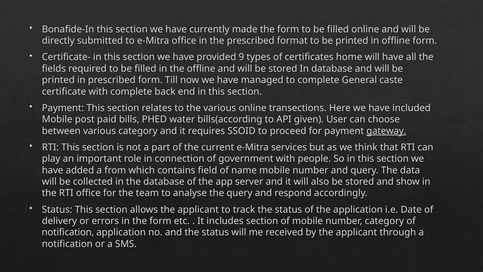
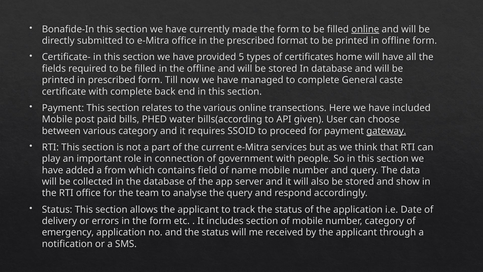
online at (365, 29) underline: none -> present
9: 9 -> 5
notification at (68, 232): notification -> emergency
